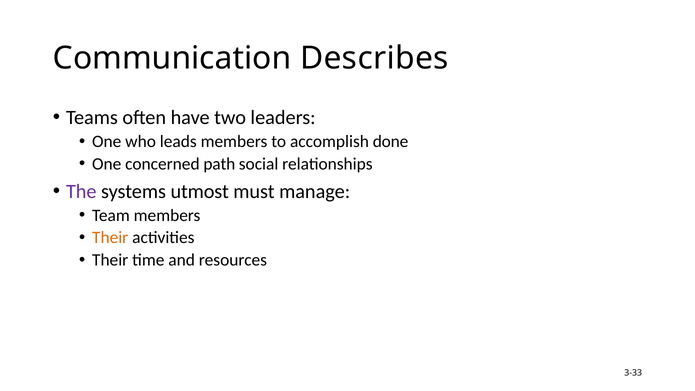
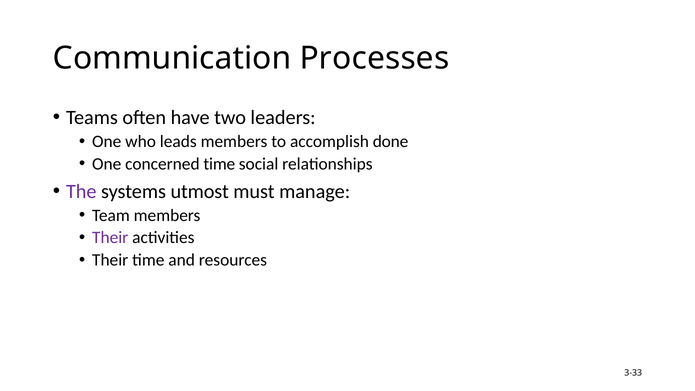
Describes: Describes -> Processes
concerned path: path -> time
Their at (110, 238) colour: orange -> purple
